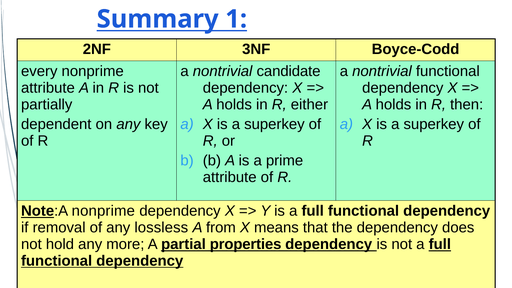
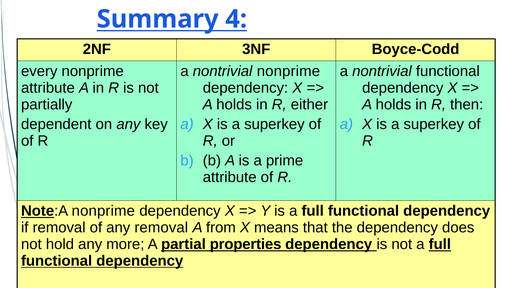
1: 1 -> 4
nontrivial candidate: candidate -> nonprime
any lossless: lossless -> removal
